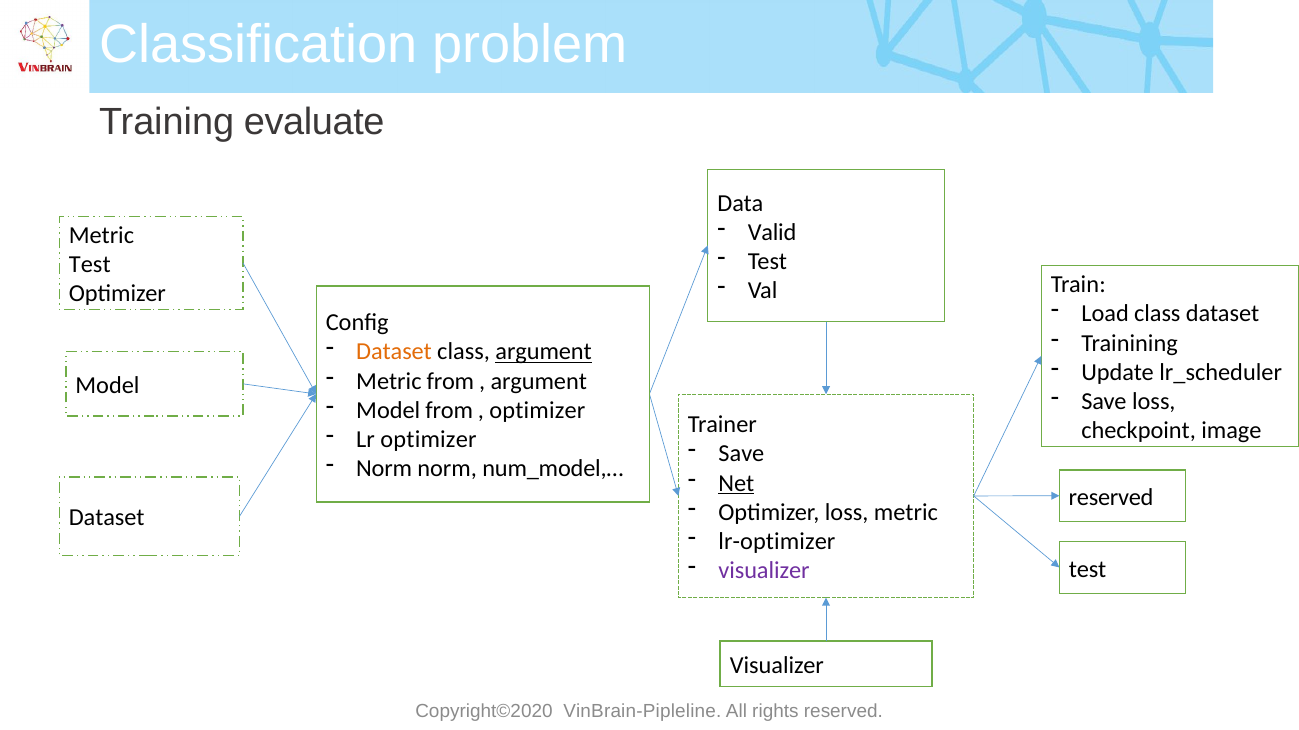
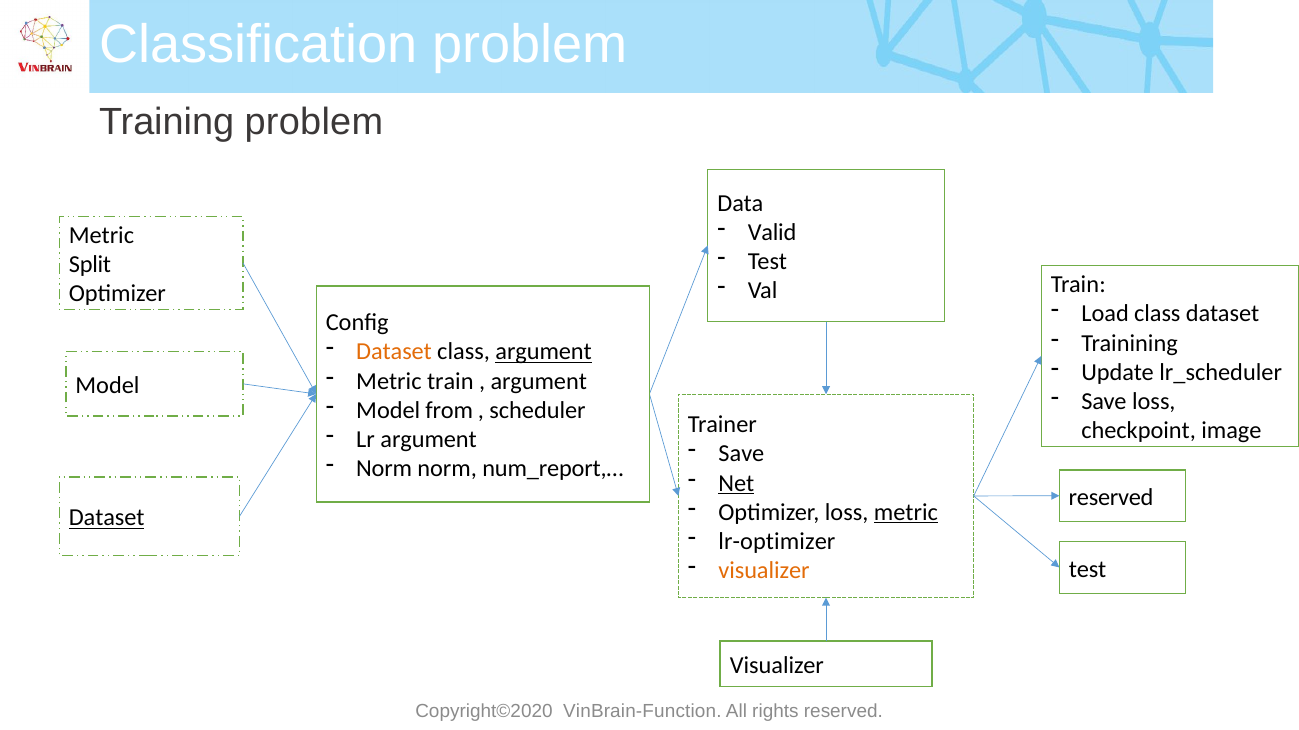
Training evaluate: evaluate -> problem
Test at (90, 265): Test -> Split
Metric from: from -> train
optimizer at (537, 411): optimizer -> scheduler
Lr optimizer: optimizer -> argument
num_model,…: num_model,… -> num_report,…
metric at (906, 513) underline: none -> present
Dataset at (107, 518) underline: none -> present
visualizer at (764, 571) colour: purple -> orange
VinBrain-Pipleline: VinBrain-Pipleline -> VinBrain-Function
